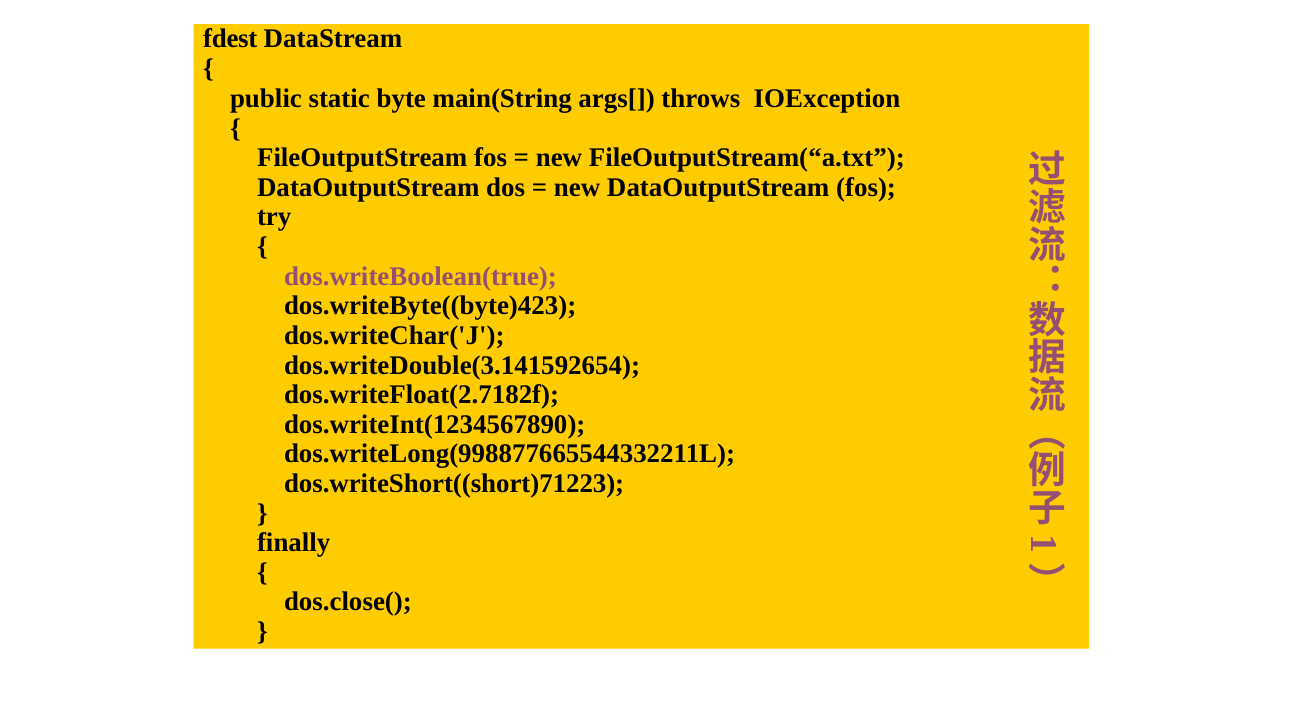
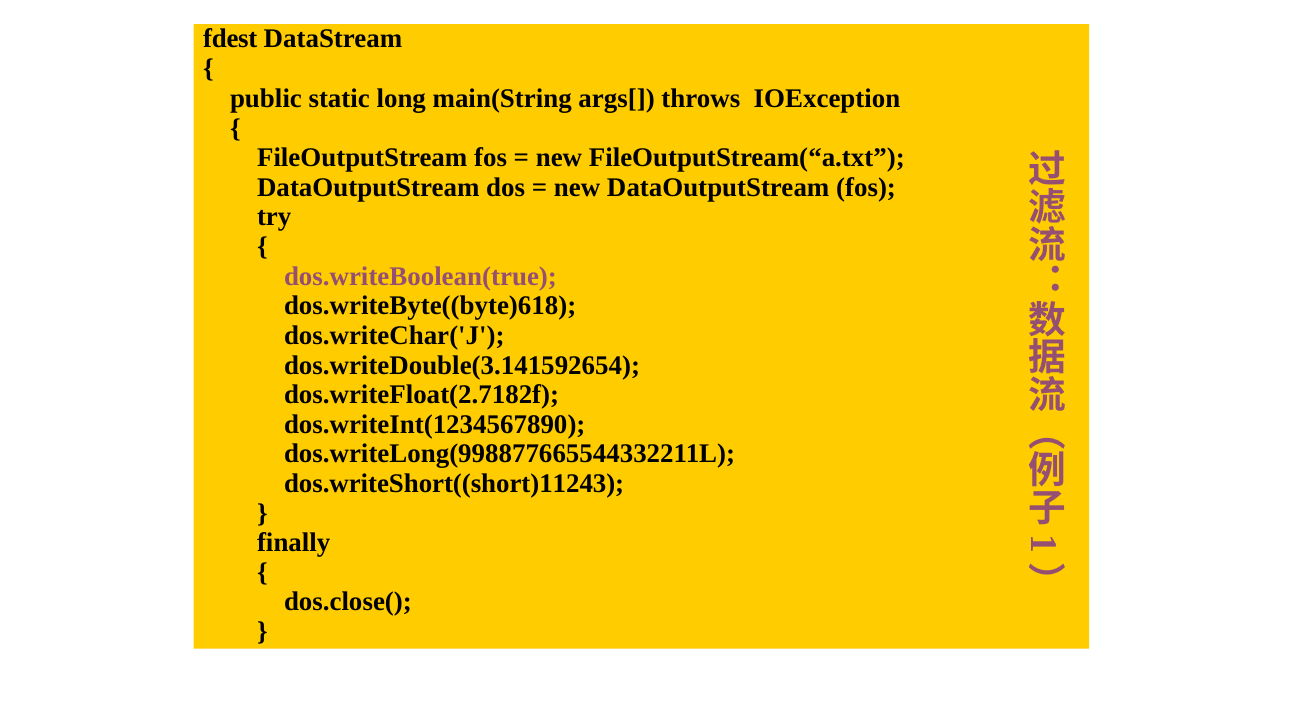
byte: byte -> long
dos.writeByte((byte)423: dos.writeByte((byte)423 -> dos.writeByte((byte)618
dos.writeShort((short)71223: dos.writeShort((short)71223 -> dos.writeShort((short)11243
